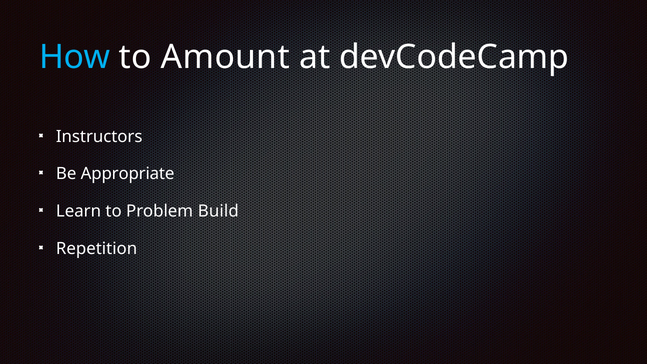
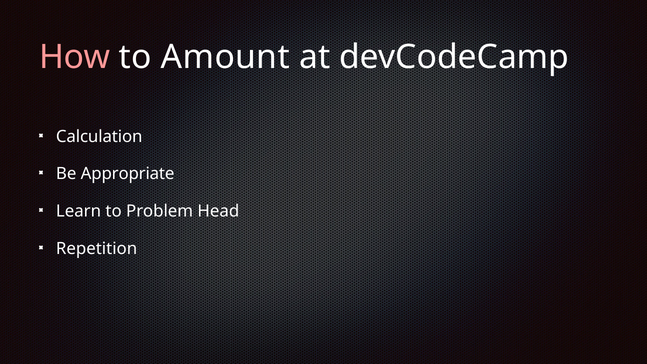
How colour: light blue -> pink
Instructors: Instructors -> Calculation
Build: Build -> Head
